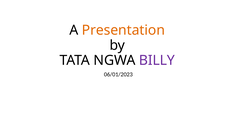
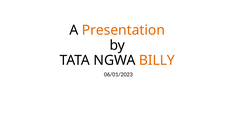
BILLY colour: purple -> orange
